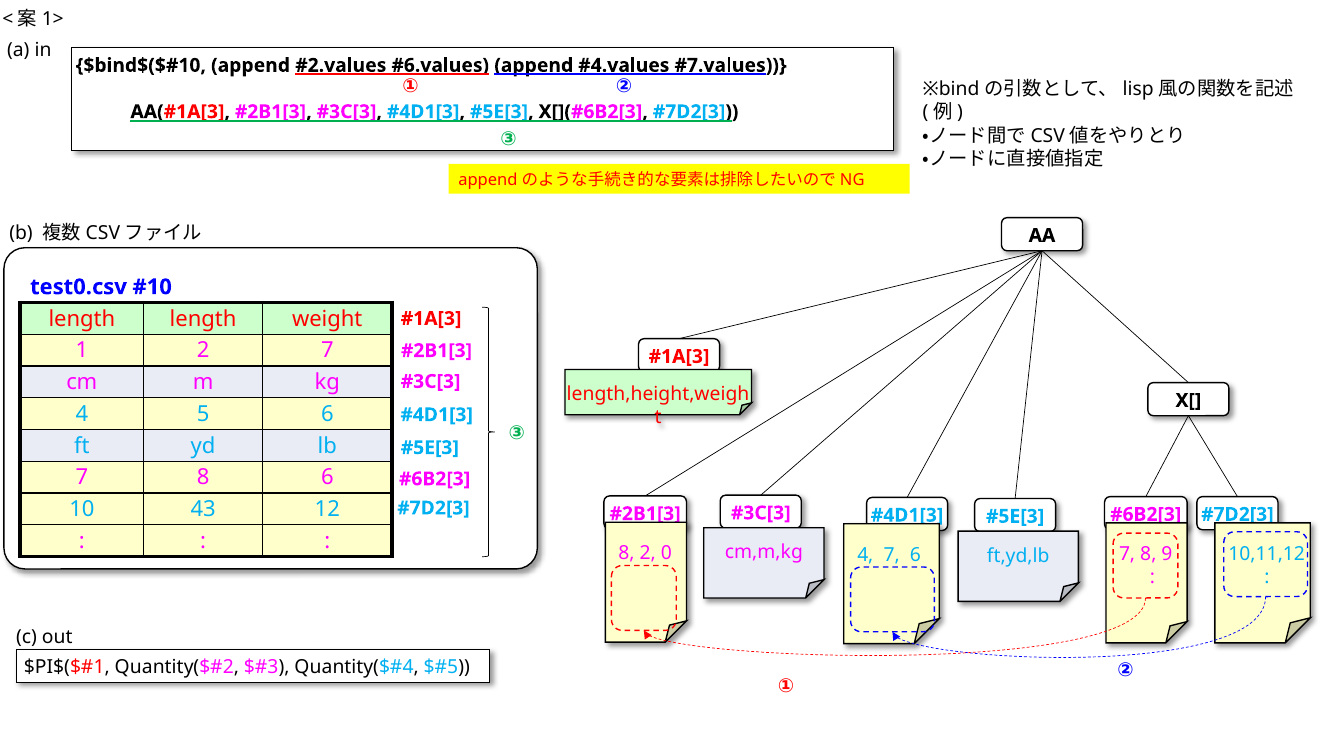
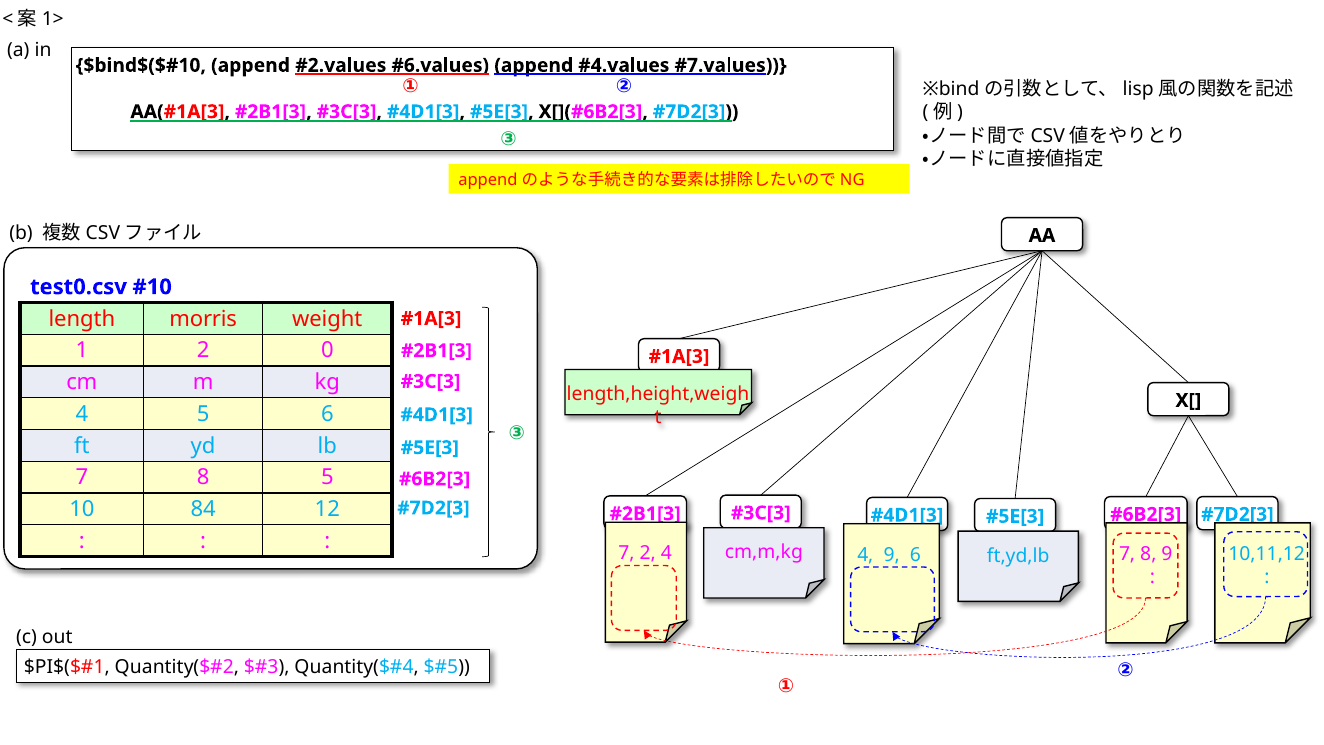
length length: length -> morris
2 7: 7 -> 0
8 6: 6 -> 5
43: 43 -> 84
8 at (626, 553): 8 -> 7
2 0: 0 -> 4
4 7: 7 -> 9
